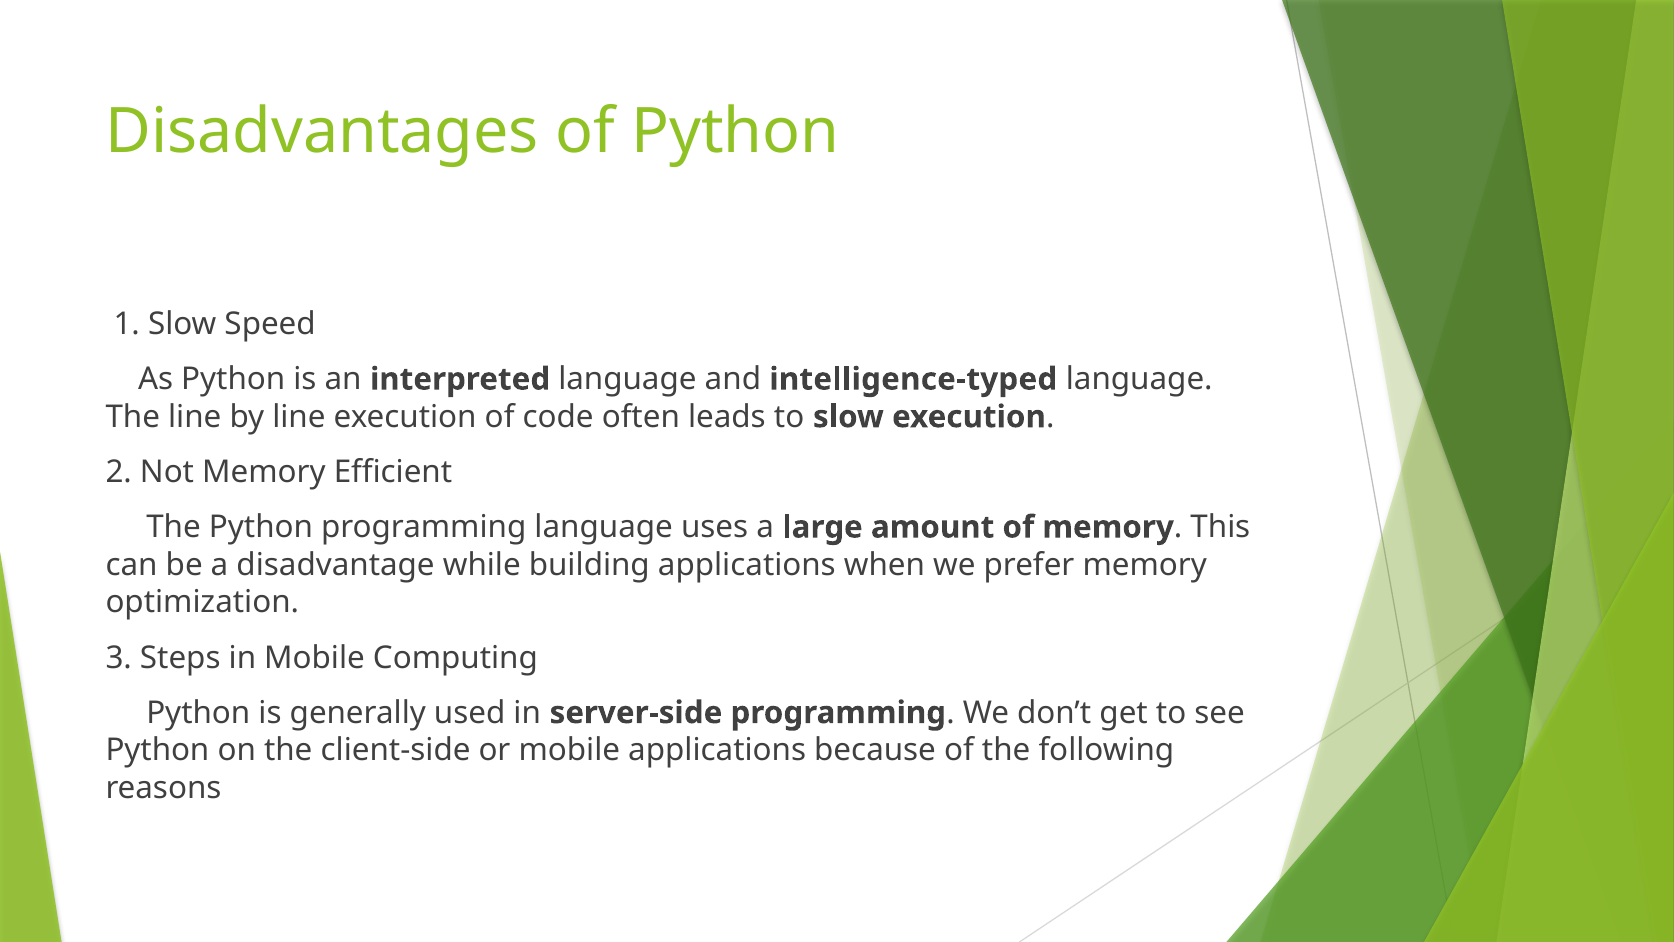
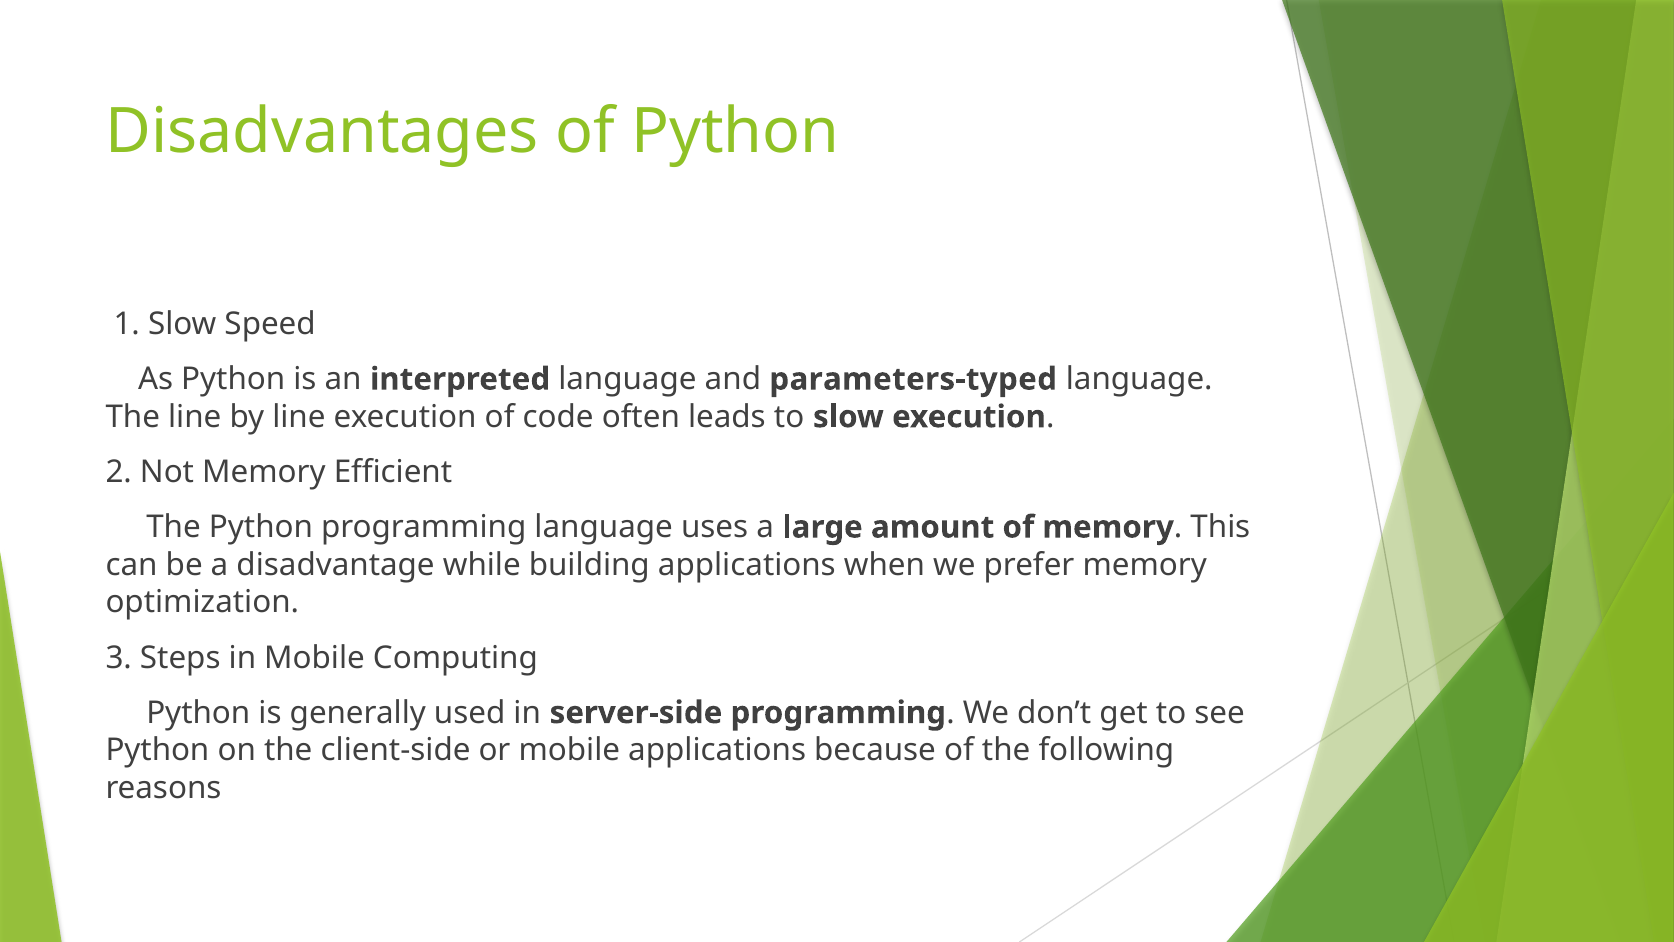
intelligence-typed: intelligence-typed -> parameters-typed
